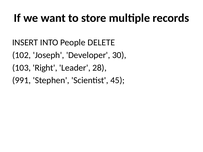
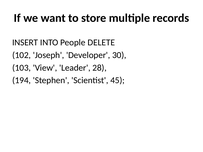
Right: Right -> View
991: 991 -> 194
